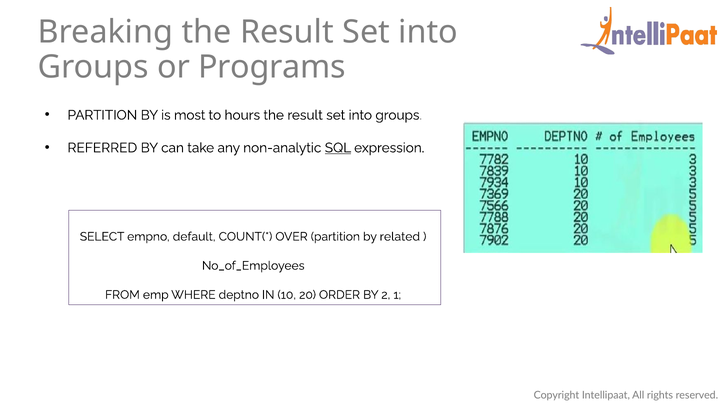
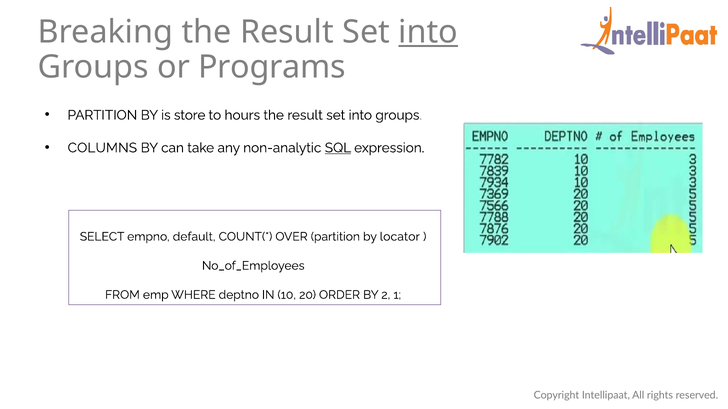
into at (428, 32) underline: none -> present
most: most -> store
REFERRED: REFERRED -> COLUMNS
related: related -> locator
